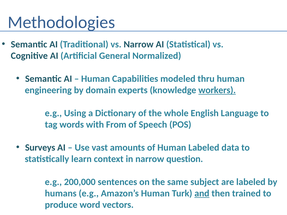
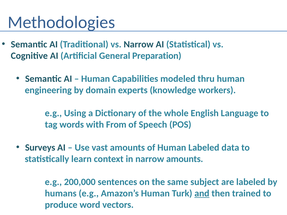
Normalized: Normalized -> Preparation
workers underline: present -> none
narrow question: question -> amounts
